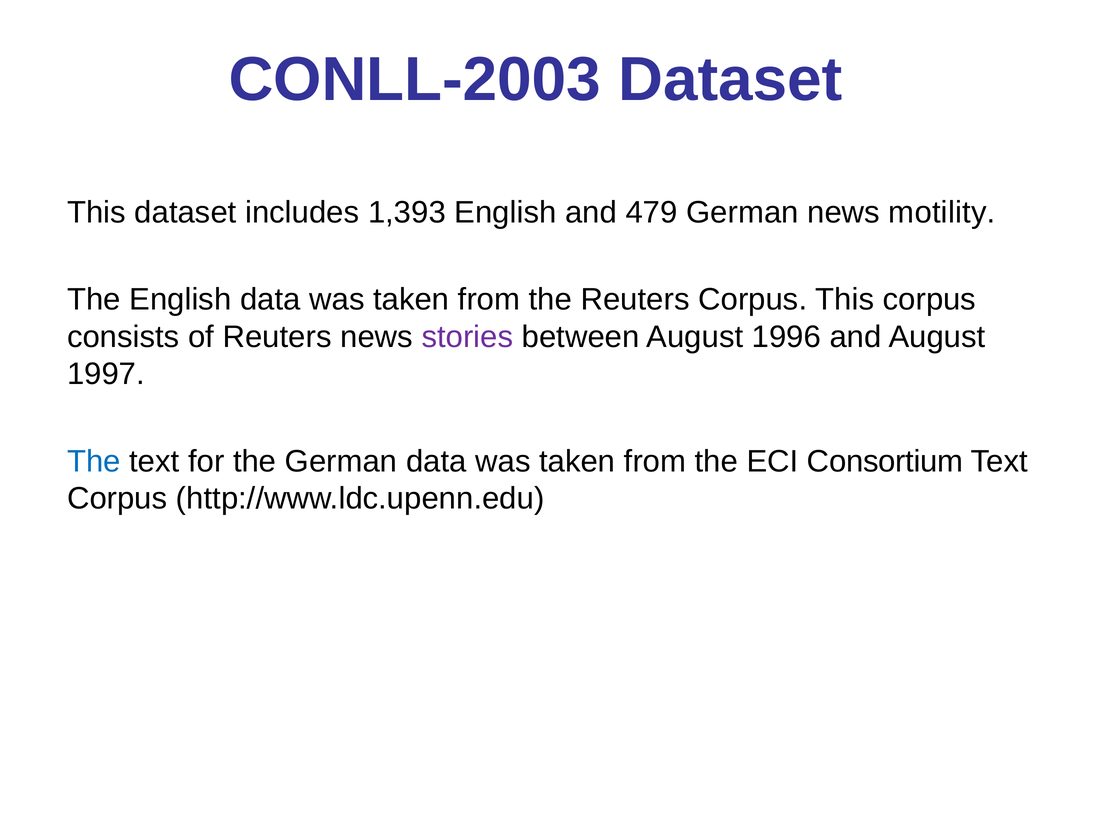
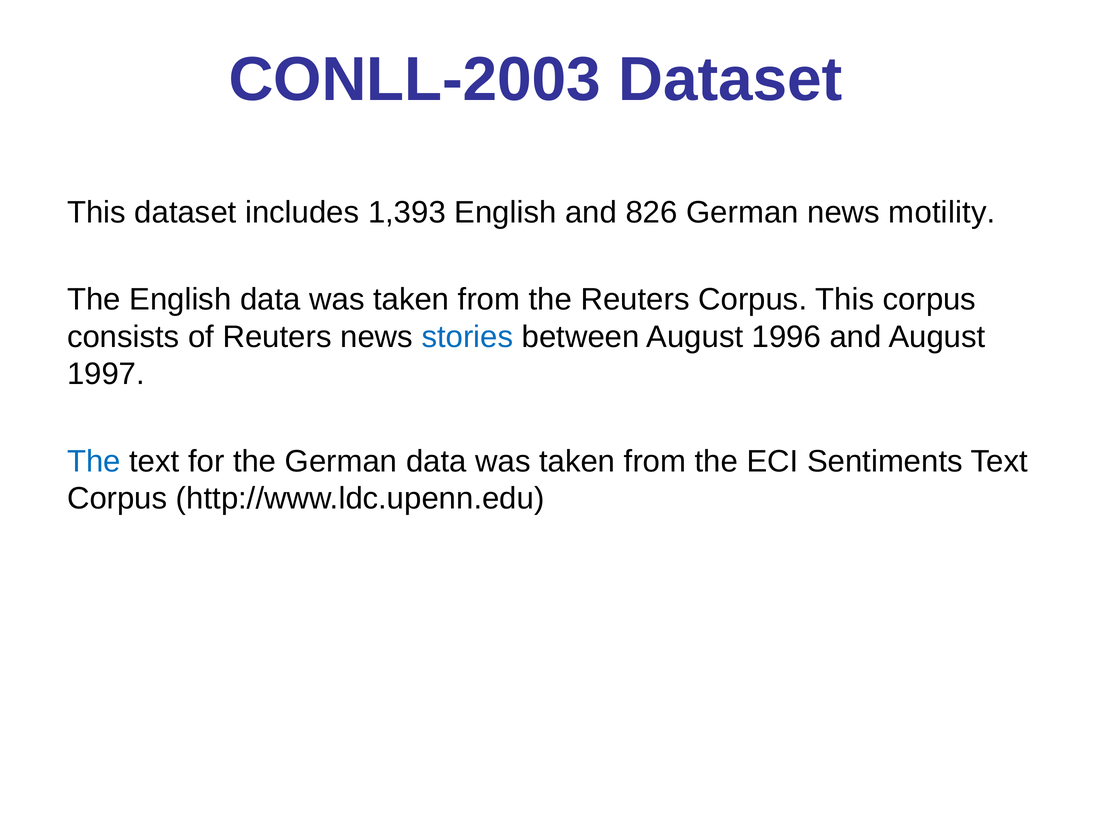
479: 479 -> 826
stories colour: purple -> blue
Consortium: Consortium -> Sentiments
